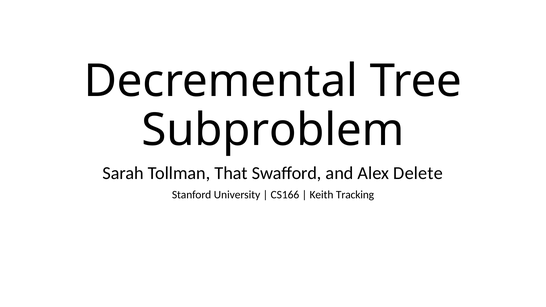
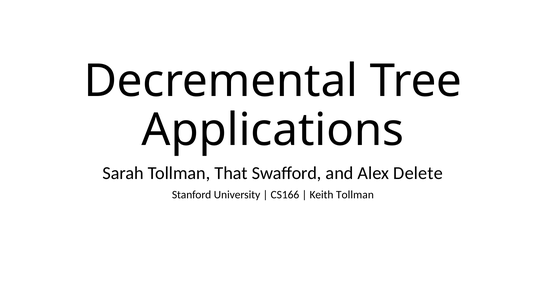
Subproblem: Subproblem -> Applications
Keith Tracking: Tracking -> Tollman
